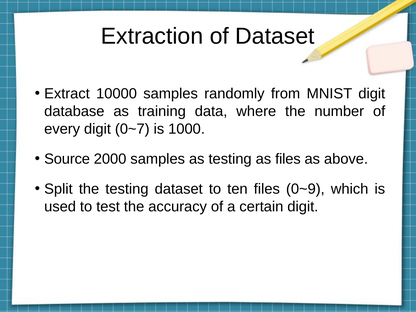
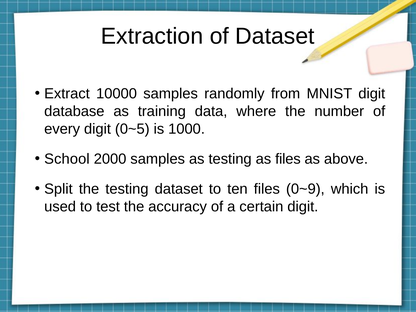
0~7: 0~7 -> 0~5
Source: Source -> School
